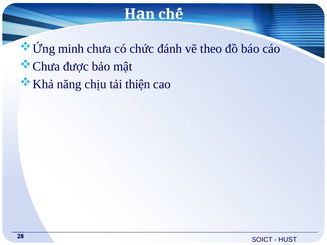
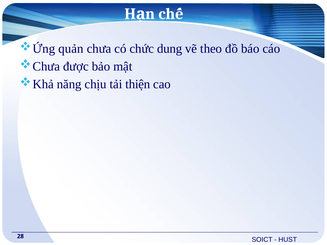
minh: minh -> quản
đánh: đánh -> dung
